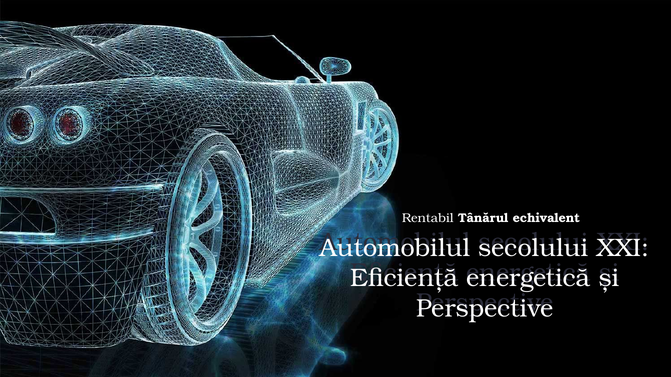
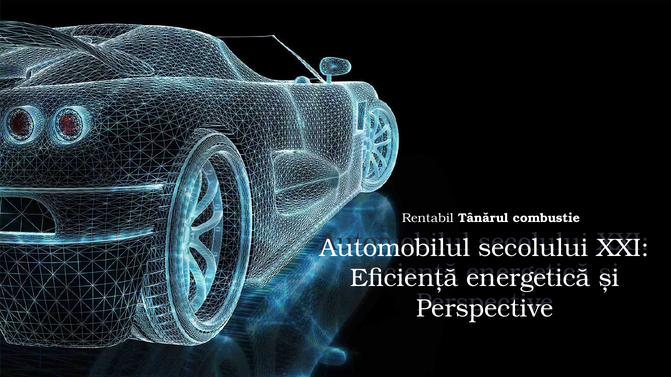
echivalent: echivalent -> combustie
